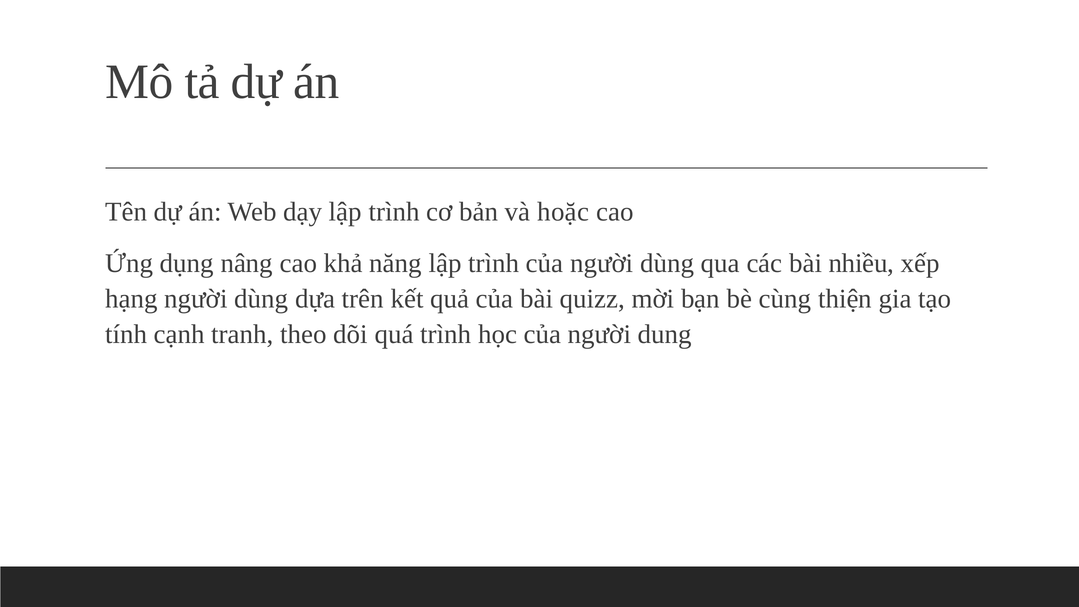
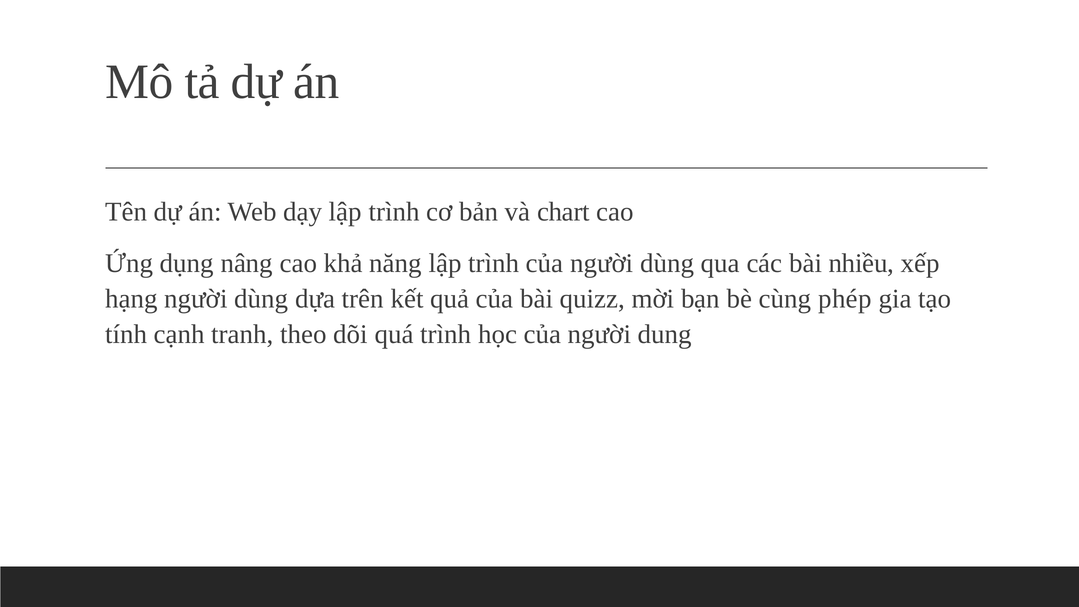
hoặc: hoặc -> chart
thiện: thiện -> phép
